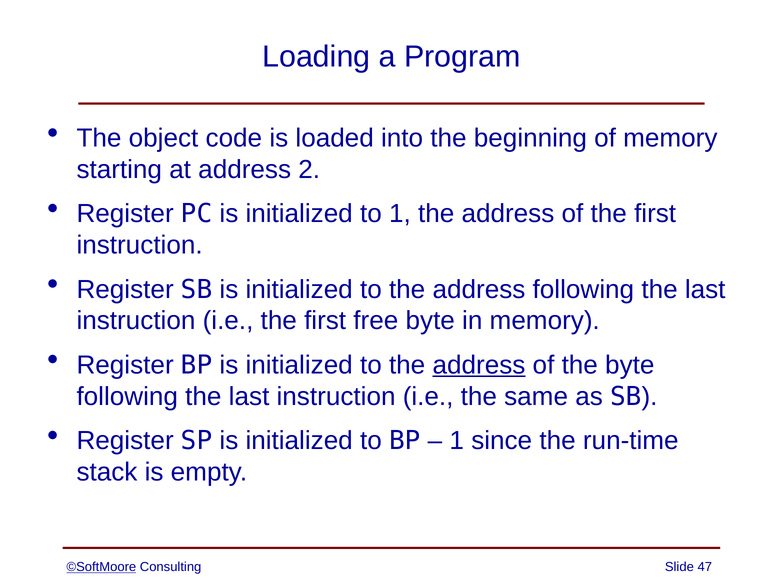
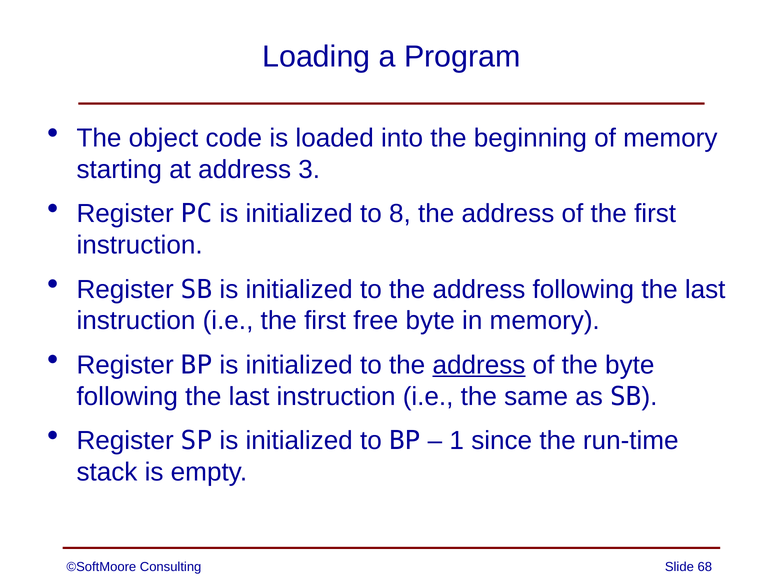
2: 2 -> 3
to 1: 1 -> 8
©SoftMoore underline: present -> none
47: 47 -> 68
